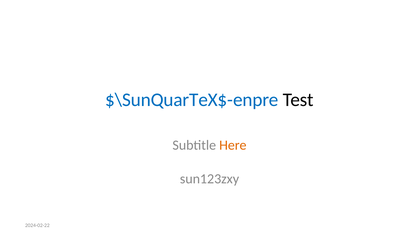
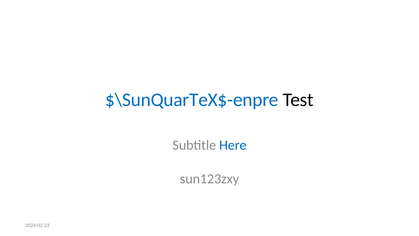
Here colour: orange -> blue
